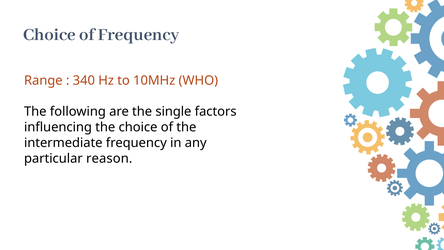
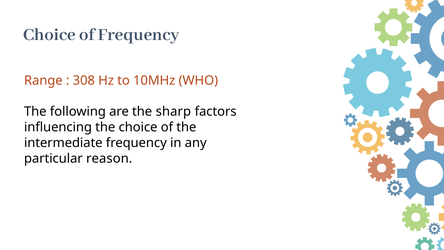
340: 340 -> 308
single: single -> sharp
